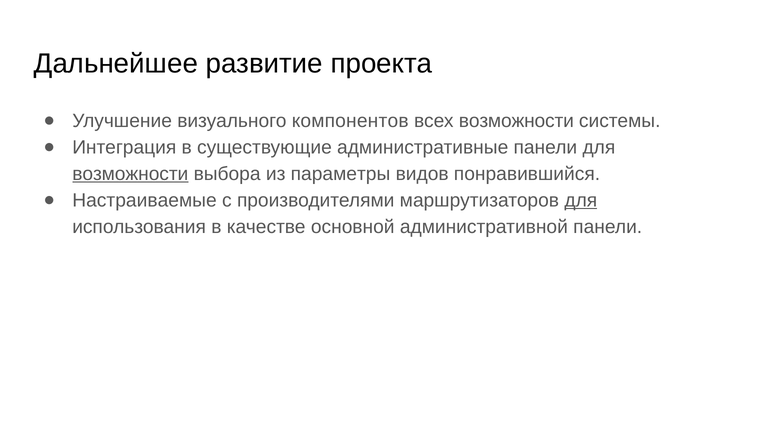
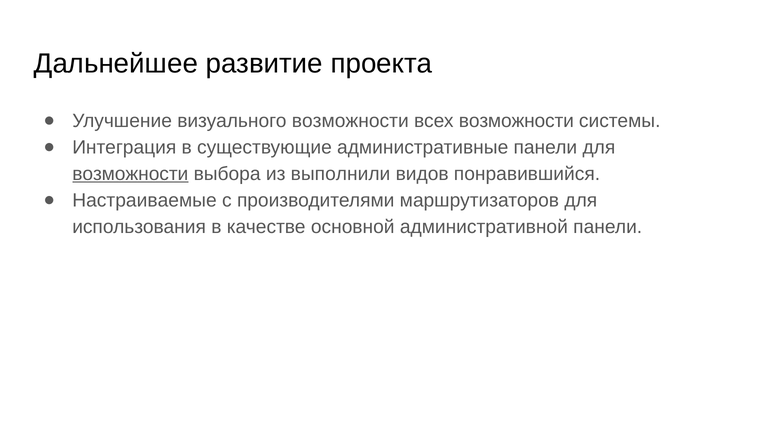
визуального компонентов: компонентов -> возможности
параметры: параметры -> выполнили
для at (581, 200) underline: present -> none
